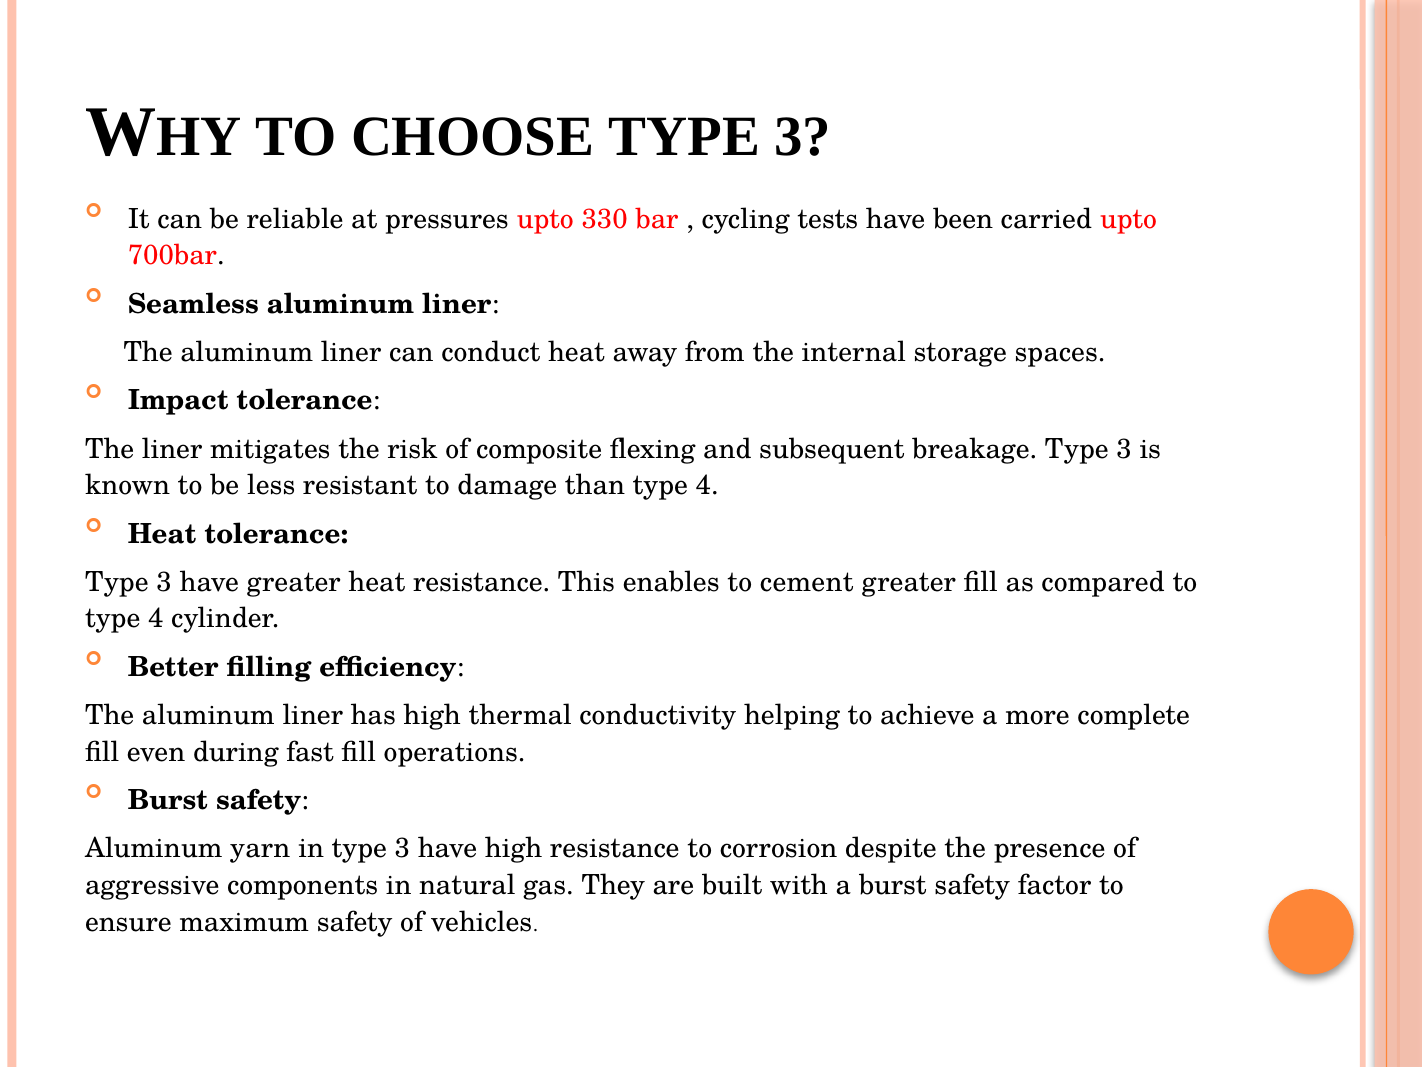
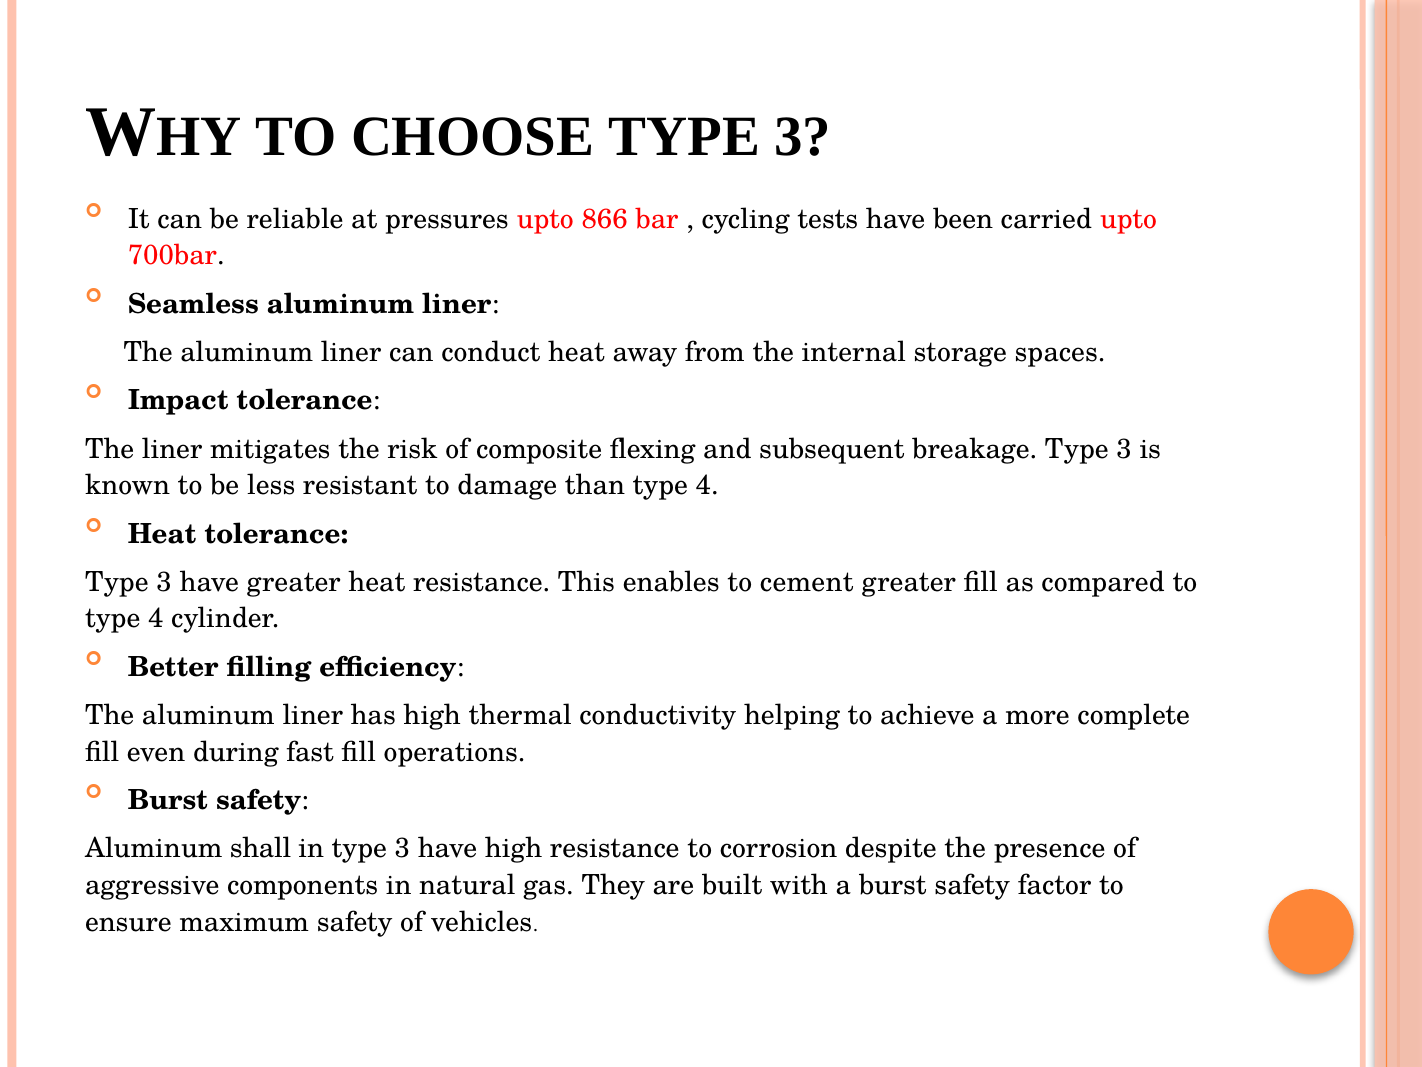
330: 330 -> 866
yarn: yarn -> shall
